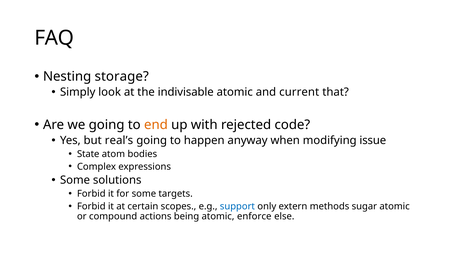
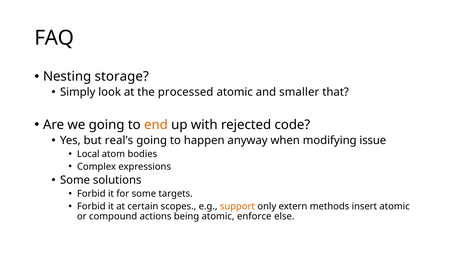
indivisable: indivisable -> processed
current: current -> smaller
State: State -> Local
support colour: blue -> orange
sugar: sugar -> insert
